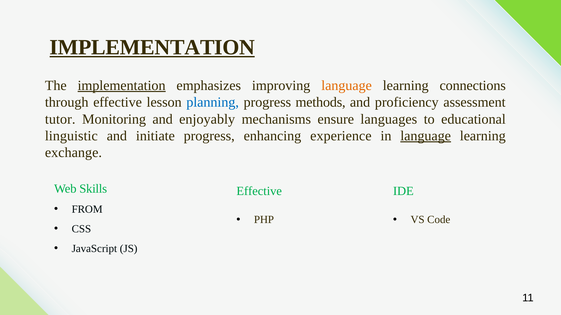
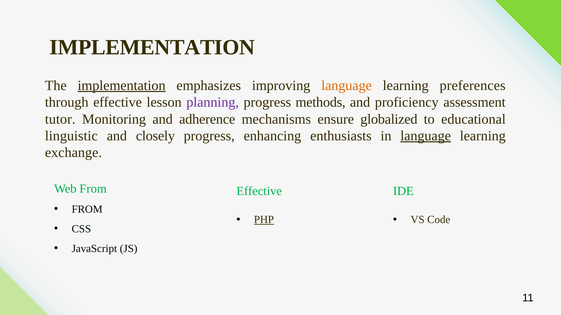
IMPLEMENTATION at (152, 48) underline: present -> none
connections: connections -> preferences
planning colour: blue -> purple
enjoyably: enjoyably -> adherence
languages: languages -> globalized
initiate: initiate -> closely
experience: experience -> enthusiasts
Web Skills: Skills -> From
PHP underline: none -> present
